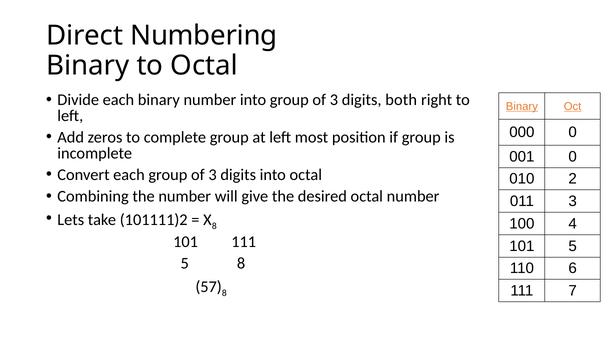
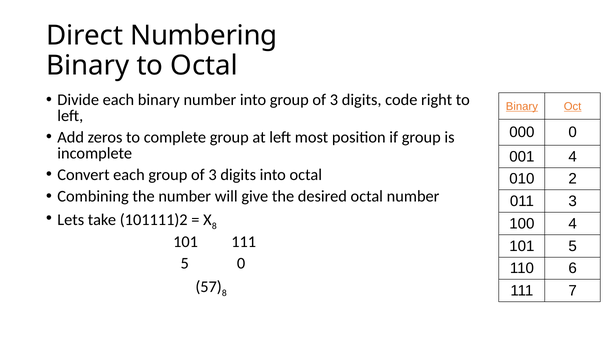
both: both -> code
001 0: 0 -> 4
5 8: 8 -> 0
